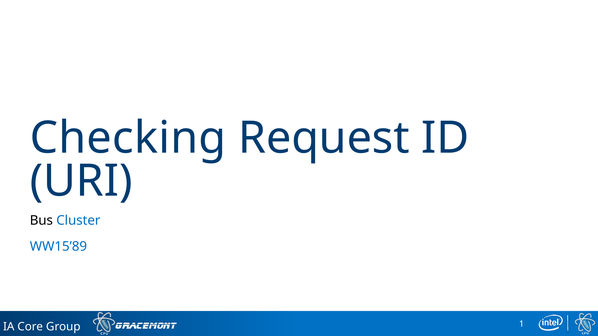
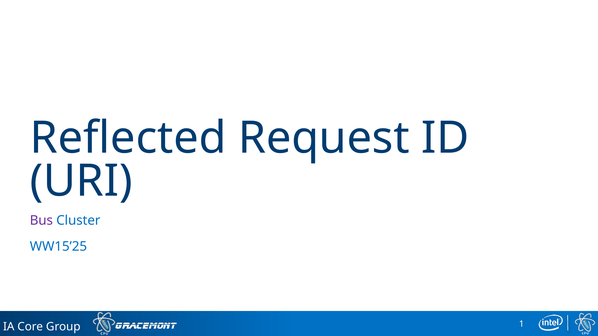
Checking: Checking -> Reflected
Bus colour: black -> purple
WW15’89: WW15’89 -> WW15’25
